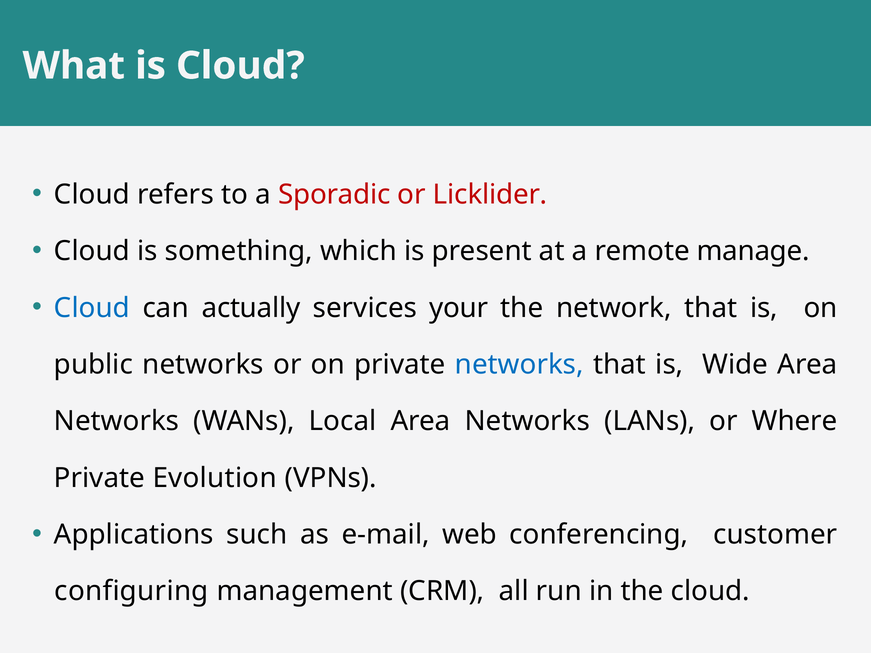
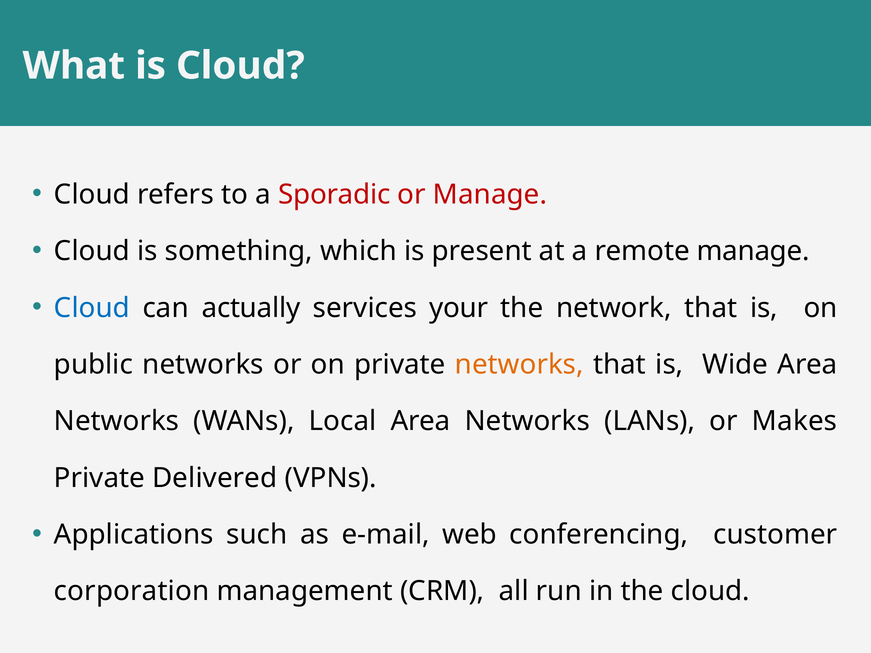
or Licklider: Licklider -> Manage
networks at (519, 365) colour: blue -> orange
Where: Where -> Makes
Evolution: Evolution -> Delivered
configuring: configuring -> corporation
